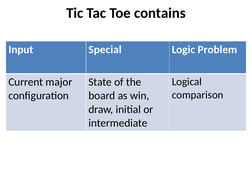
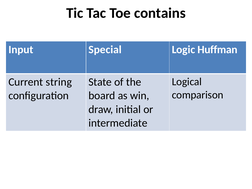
Problem: Problem -> Huffman
major: major -> string
